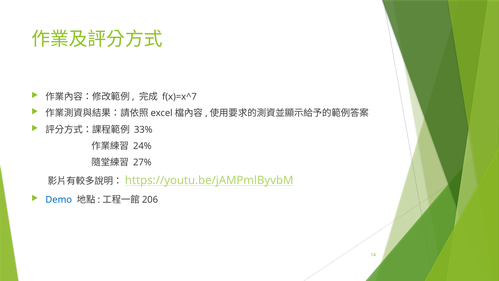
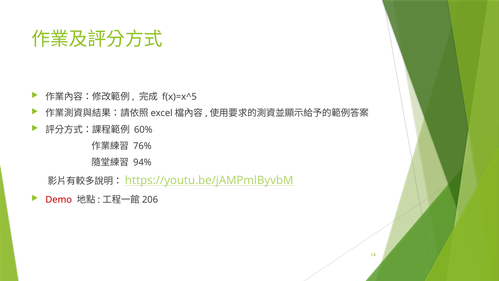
f(x)=x^7: f(x)=x^7 -> f(x)=x^5
33%: 33% -> 60%
24%: 24% -> 76%
27%: 27% -> 94%
Demo colour: blue -> red
